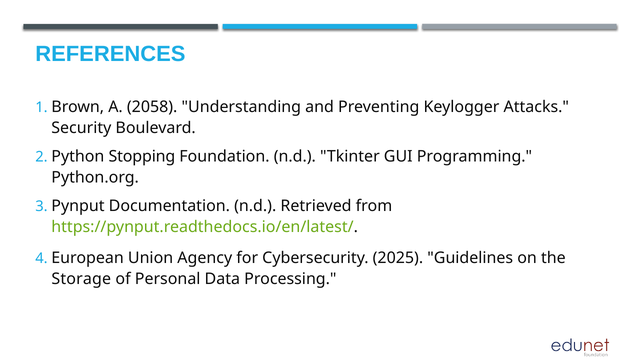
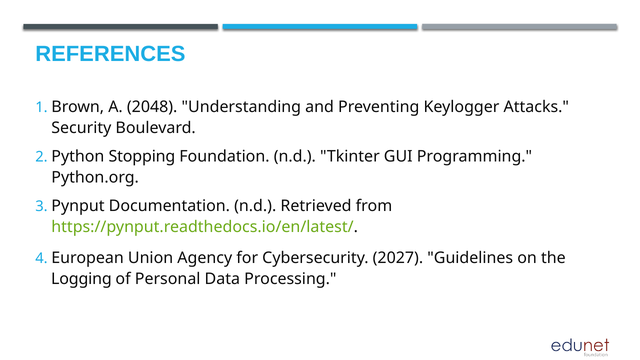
2058: 2058 -> 2048
2025: 2025 -> 2027
Storage: Storage -> Logging
